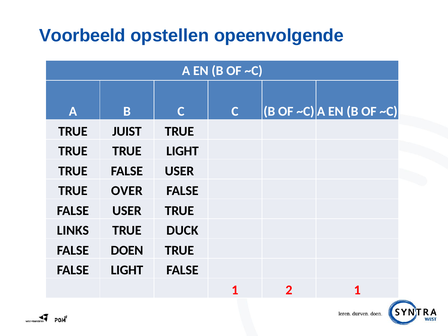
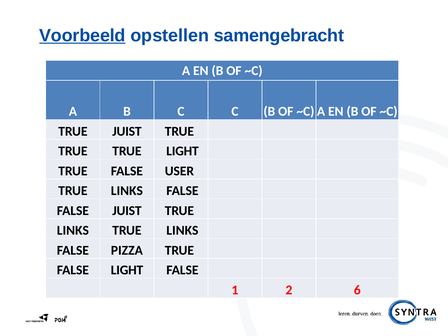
Voorbeeld underline: none -> present
opeenvolgende: opeenvolgende -> samengebracht
OVER at (127, 191): OVER -> LINKS
USER at (127, 211): USER -> JUIST
DUCK at (182, 230): DUCK -> LINKS
DOEN: DOEN -> PIZZA
2 1: 1 -> 6
